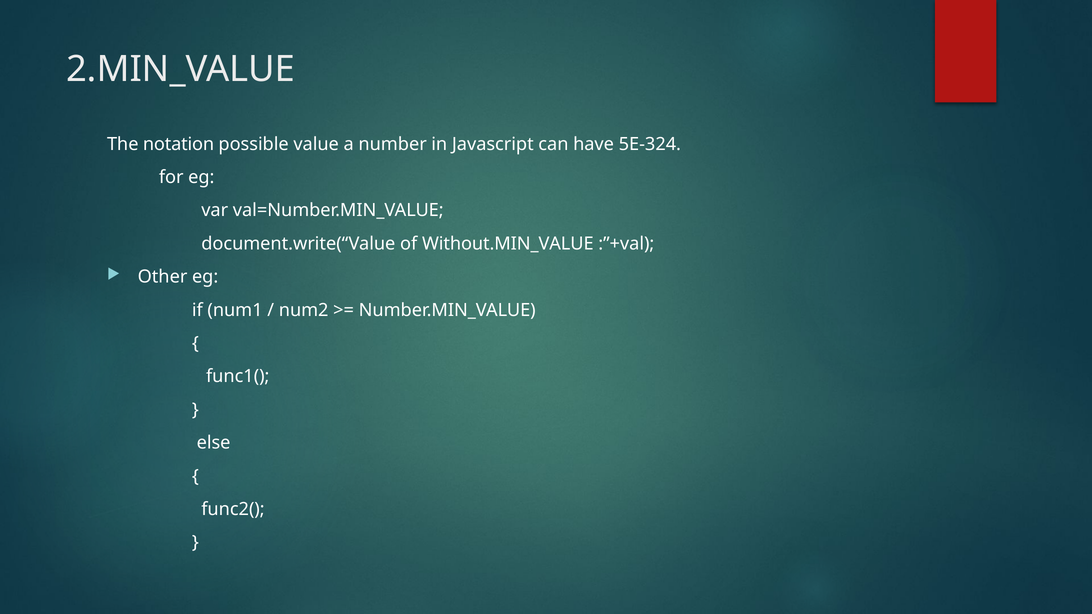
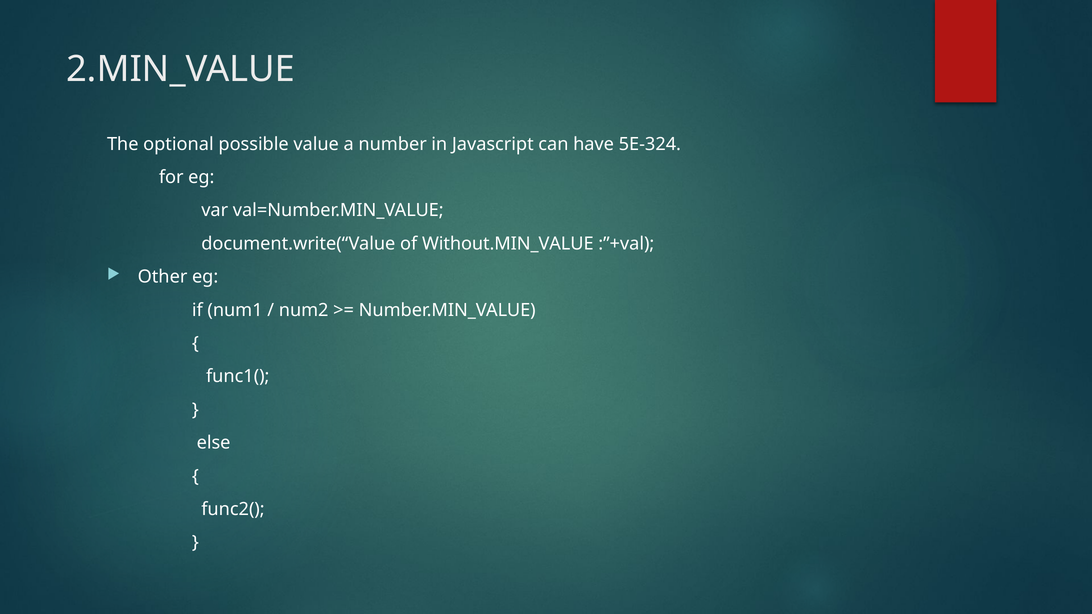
notation: notation -> optional
